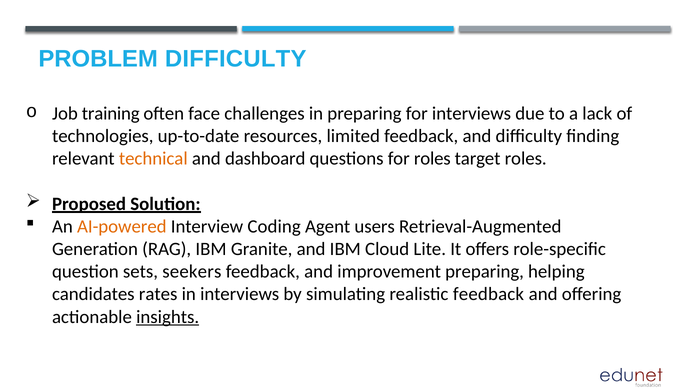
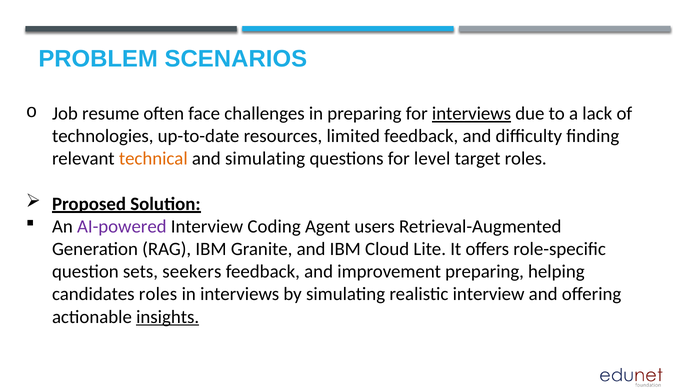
PROBLEM DIFFICULTY: DIFFICULTY -> SCENARIOS
training: training -> resume
interviews at (472, 114) underline: none -> present
and dashboard: dashboard -> simulating
for roles: roles -> level
AI-powered colour: orange -> purple
candidates rates: rates -> roles
realistic feedback: feedback -> interview
